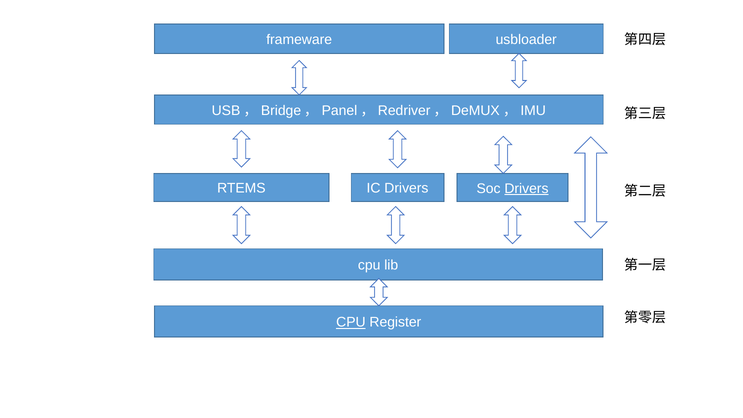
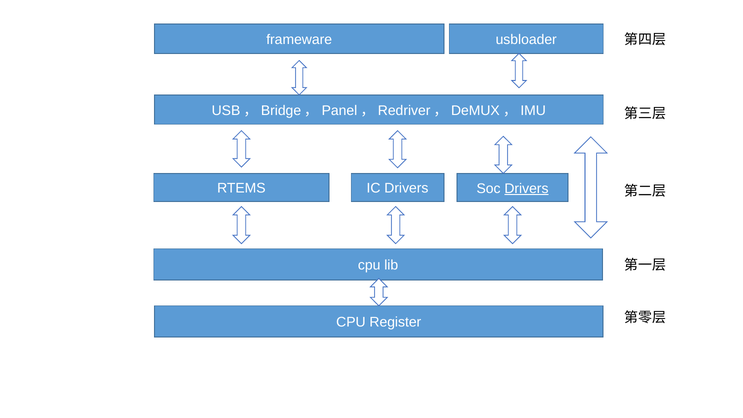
CPU at (351, 322) underline: present -> none
